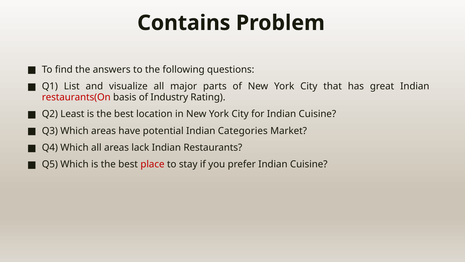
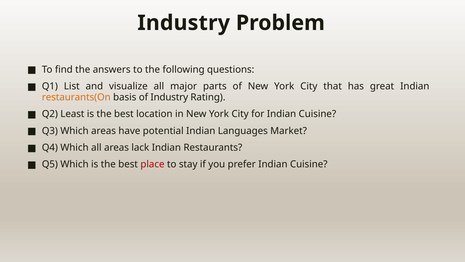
Contains at (184, 23): Contains -> Industry
restaurants(On colour: red -> orange
Categories: Categories -> Languages
